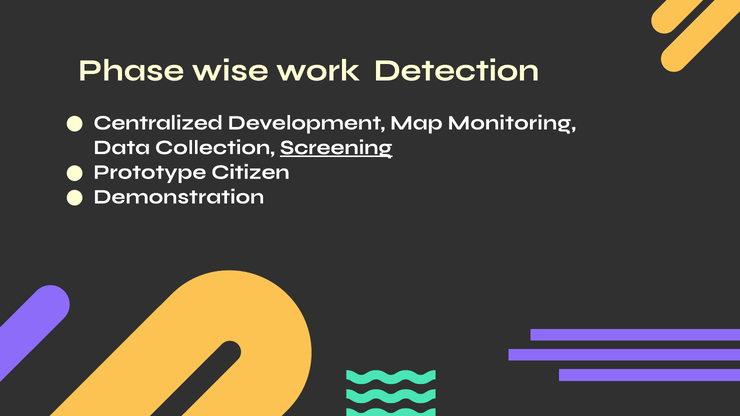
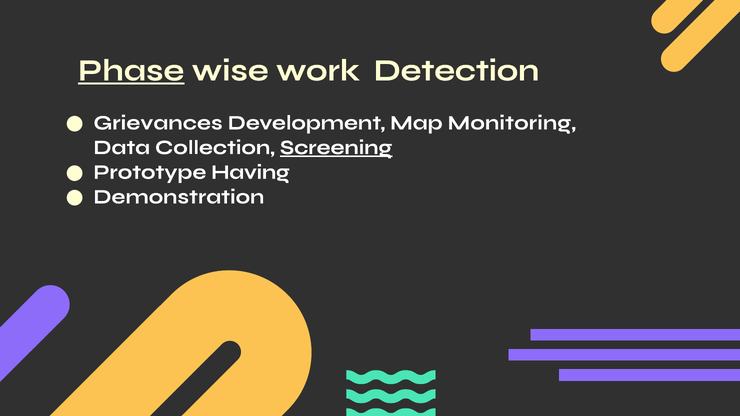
Phase underline: none -> present
Centralized: Centralized -> Grievances
Citizen: Citizen -> Having
